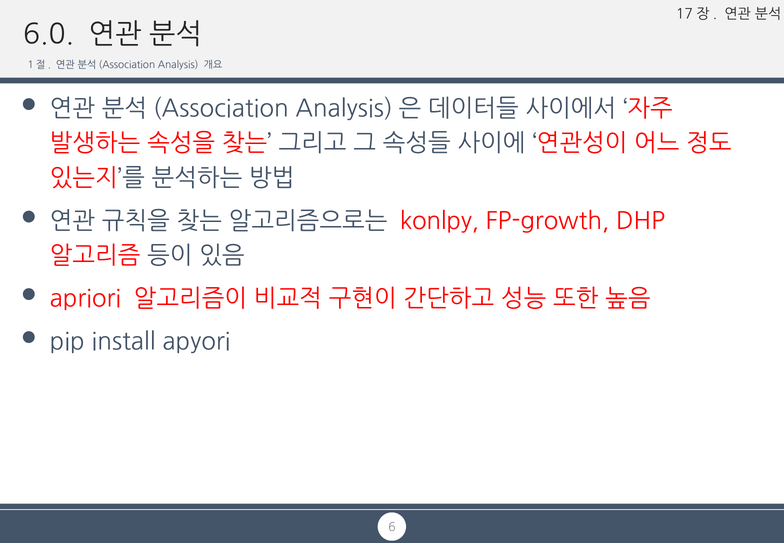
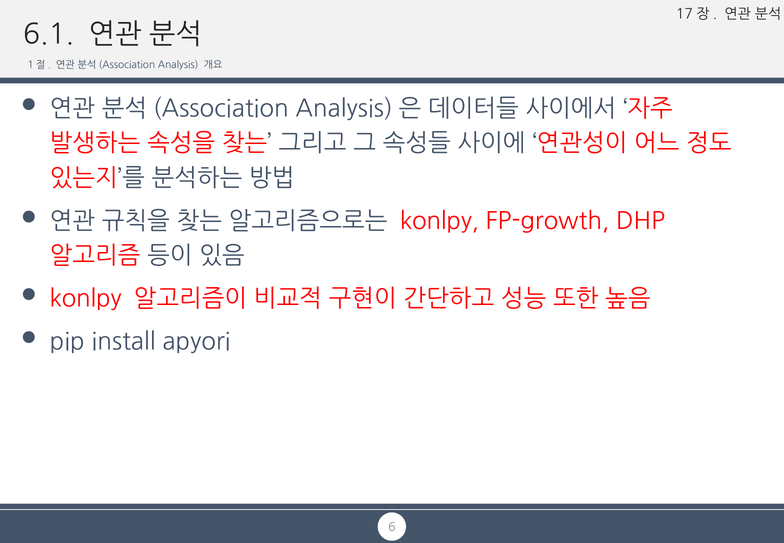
6.0: 6.0 -> 6.1
apriori at (85, 299): apriori -> konlpy
